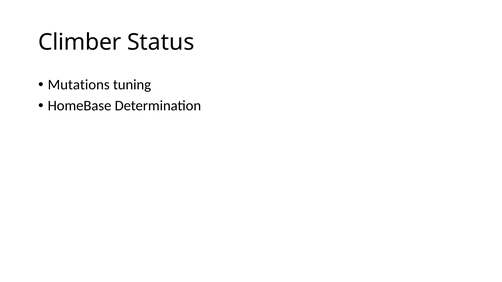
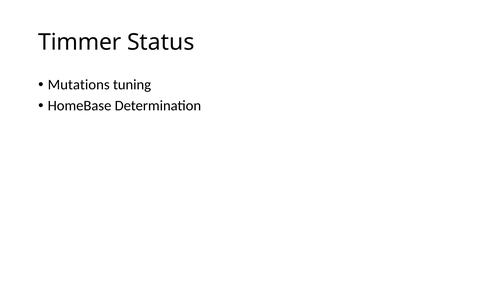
Climber: Climber -> Timmer
